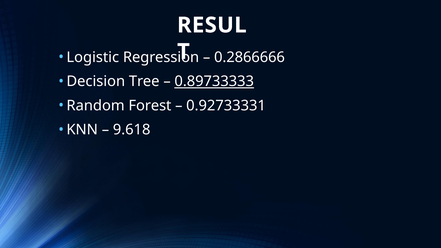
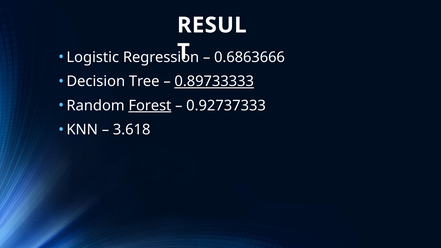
0.2866666: 0.2866666 -> 0.6863666
Forest underline: none -> present
0.92733331: 0.92733331 -> 0.92737333
9.618: 9.618 -> 3.618
